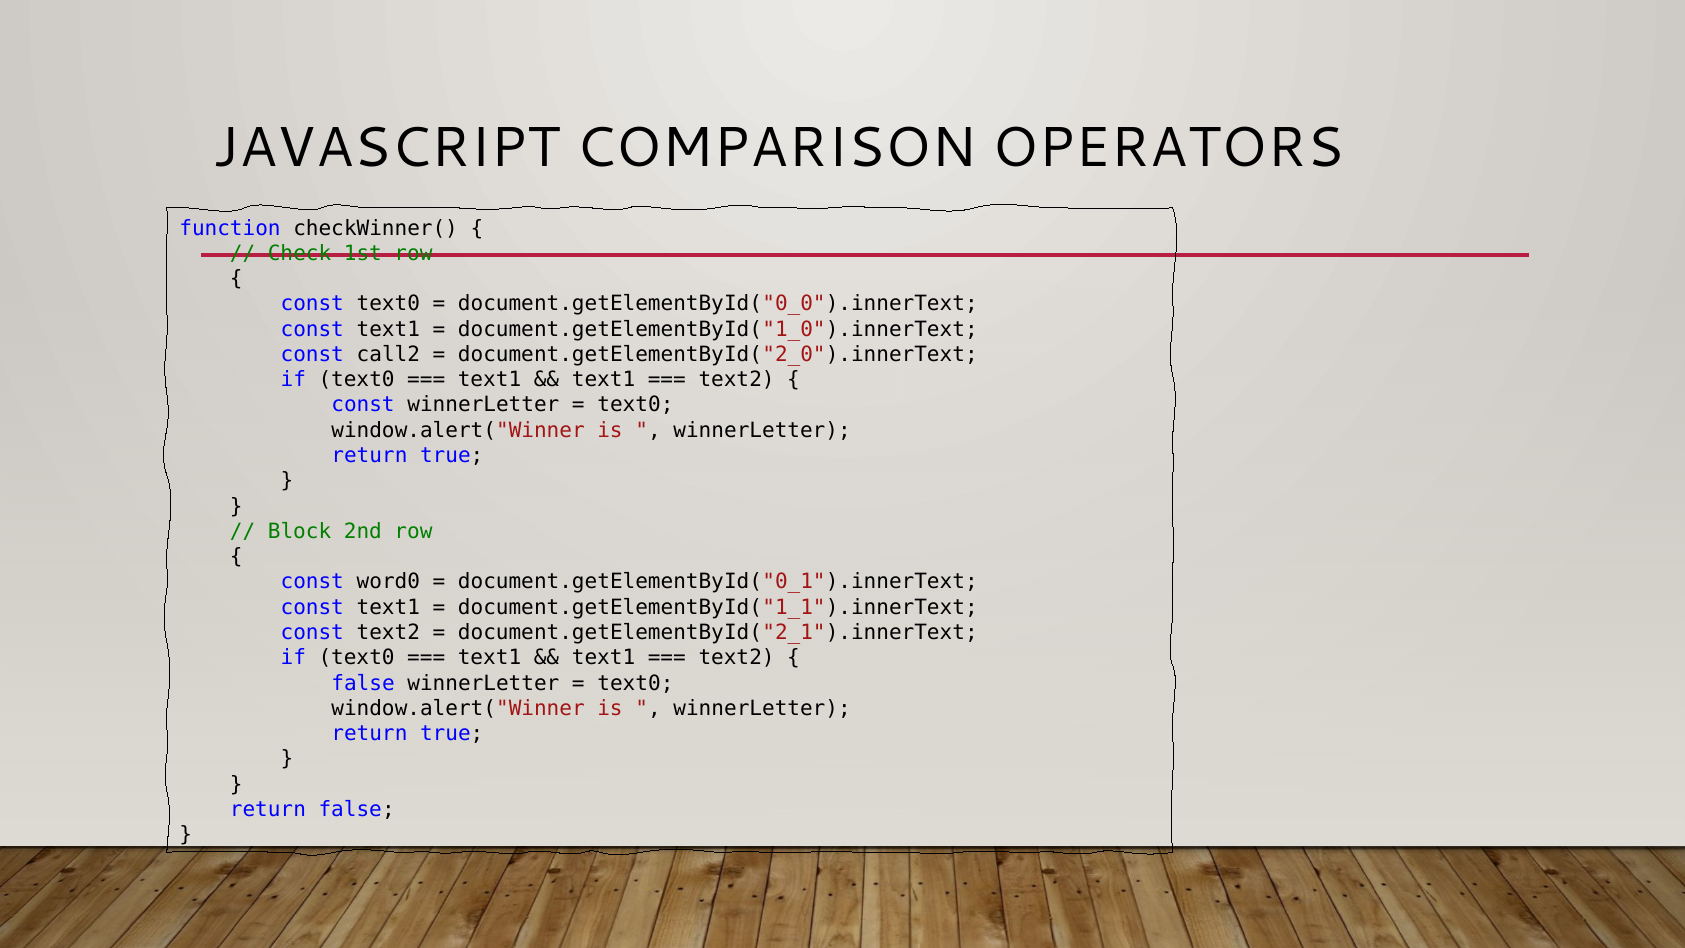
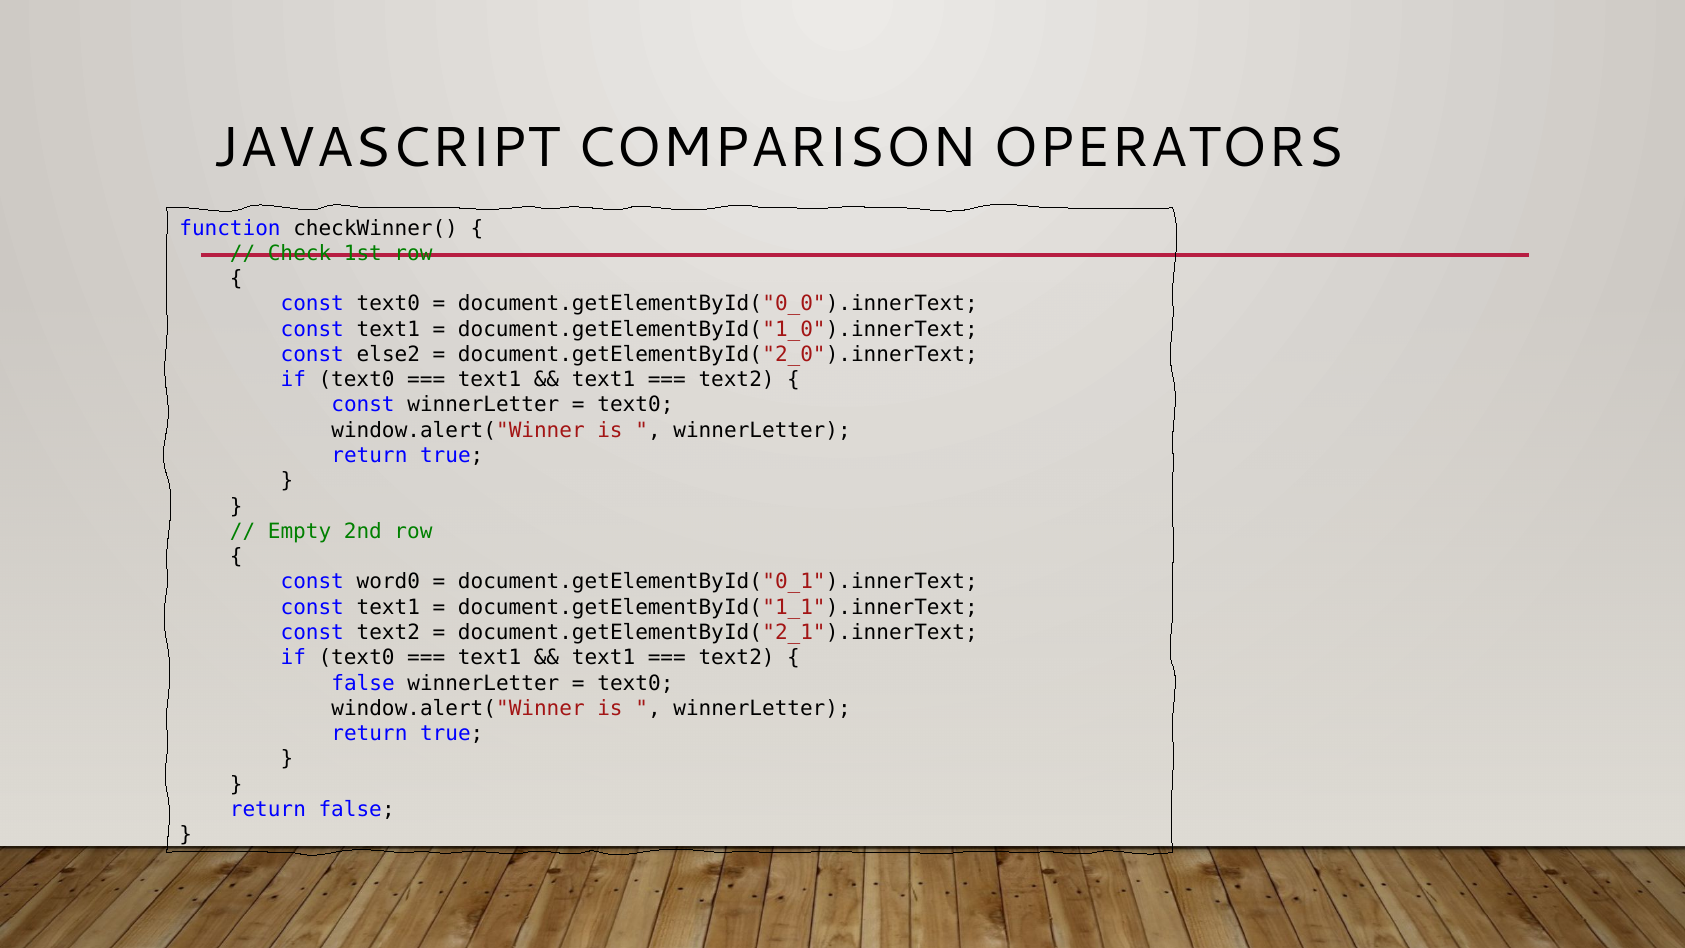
call2: call2 -> else2
Block: Block -> Empty
